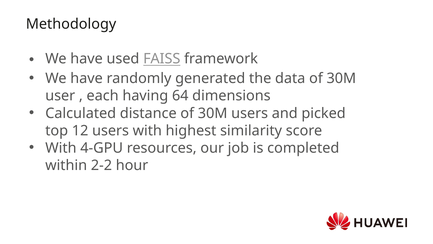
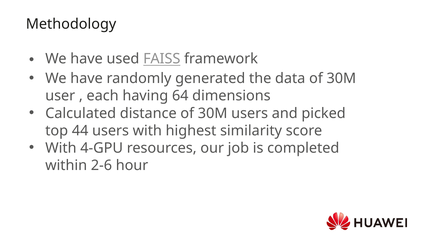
12: 12 -> 44
2-2: 2-2 -> 2-6
